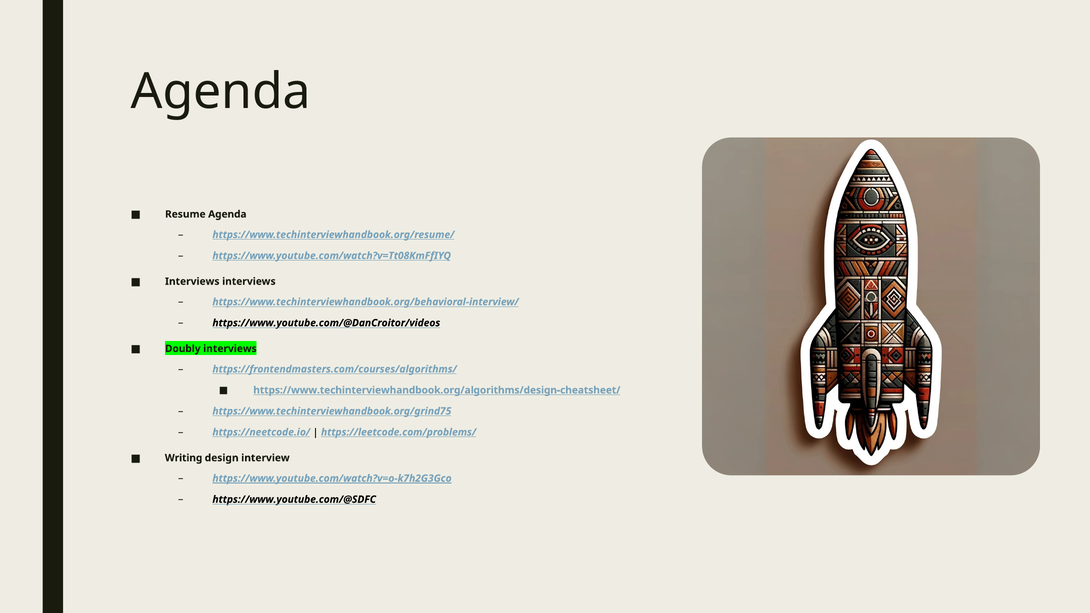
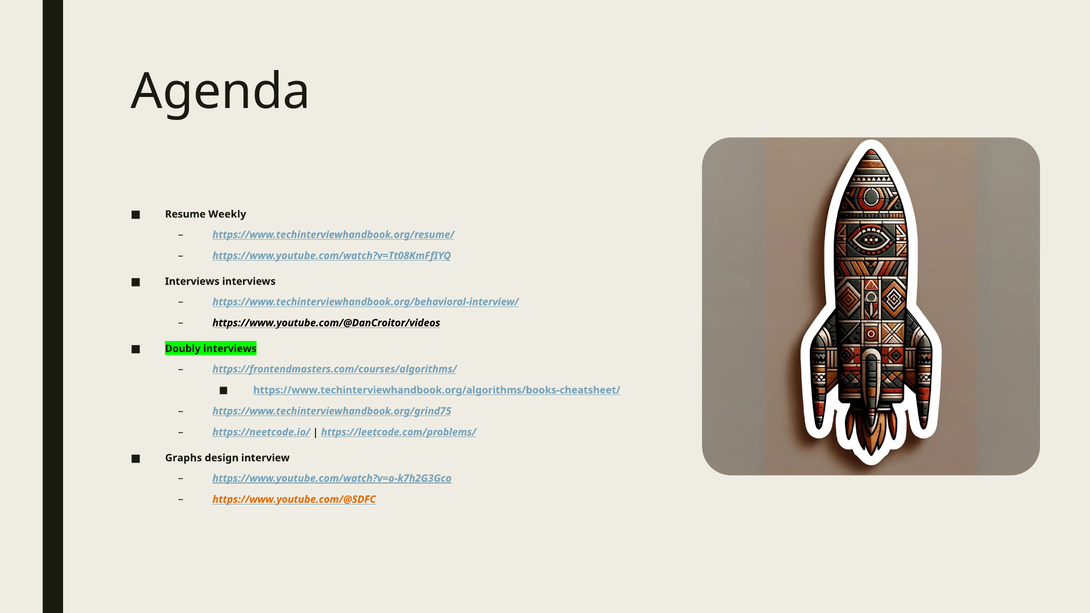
Resume Agenda: Agenda -> Weekly
https://www.techinterviewhandbook.org/algorithms/design-cheatsheet/: https://www.techinterviewhandbook.org/algorithms/design-cheatsheet/ -> https://www.techinterviewhandbook.org/algorithms/books-cheatsheet/
Writing: Writing -> Graphs
https://www.youtube.com/@SDFC colour: black -> orange
